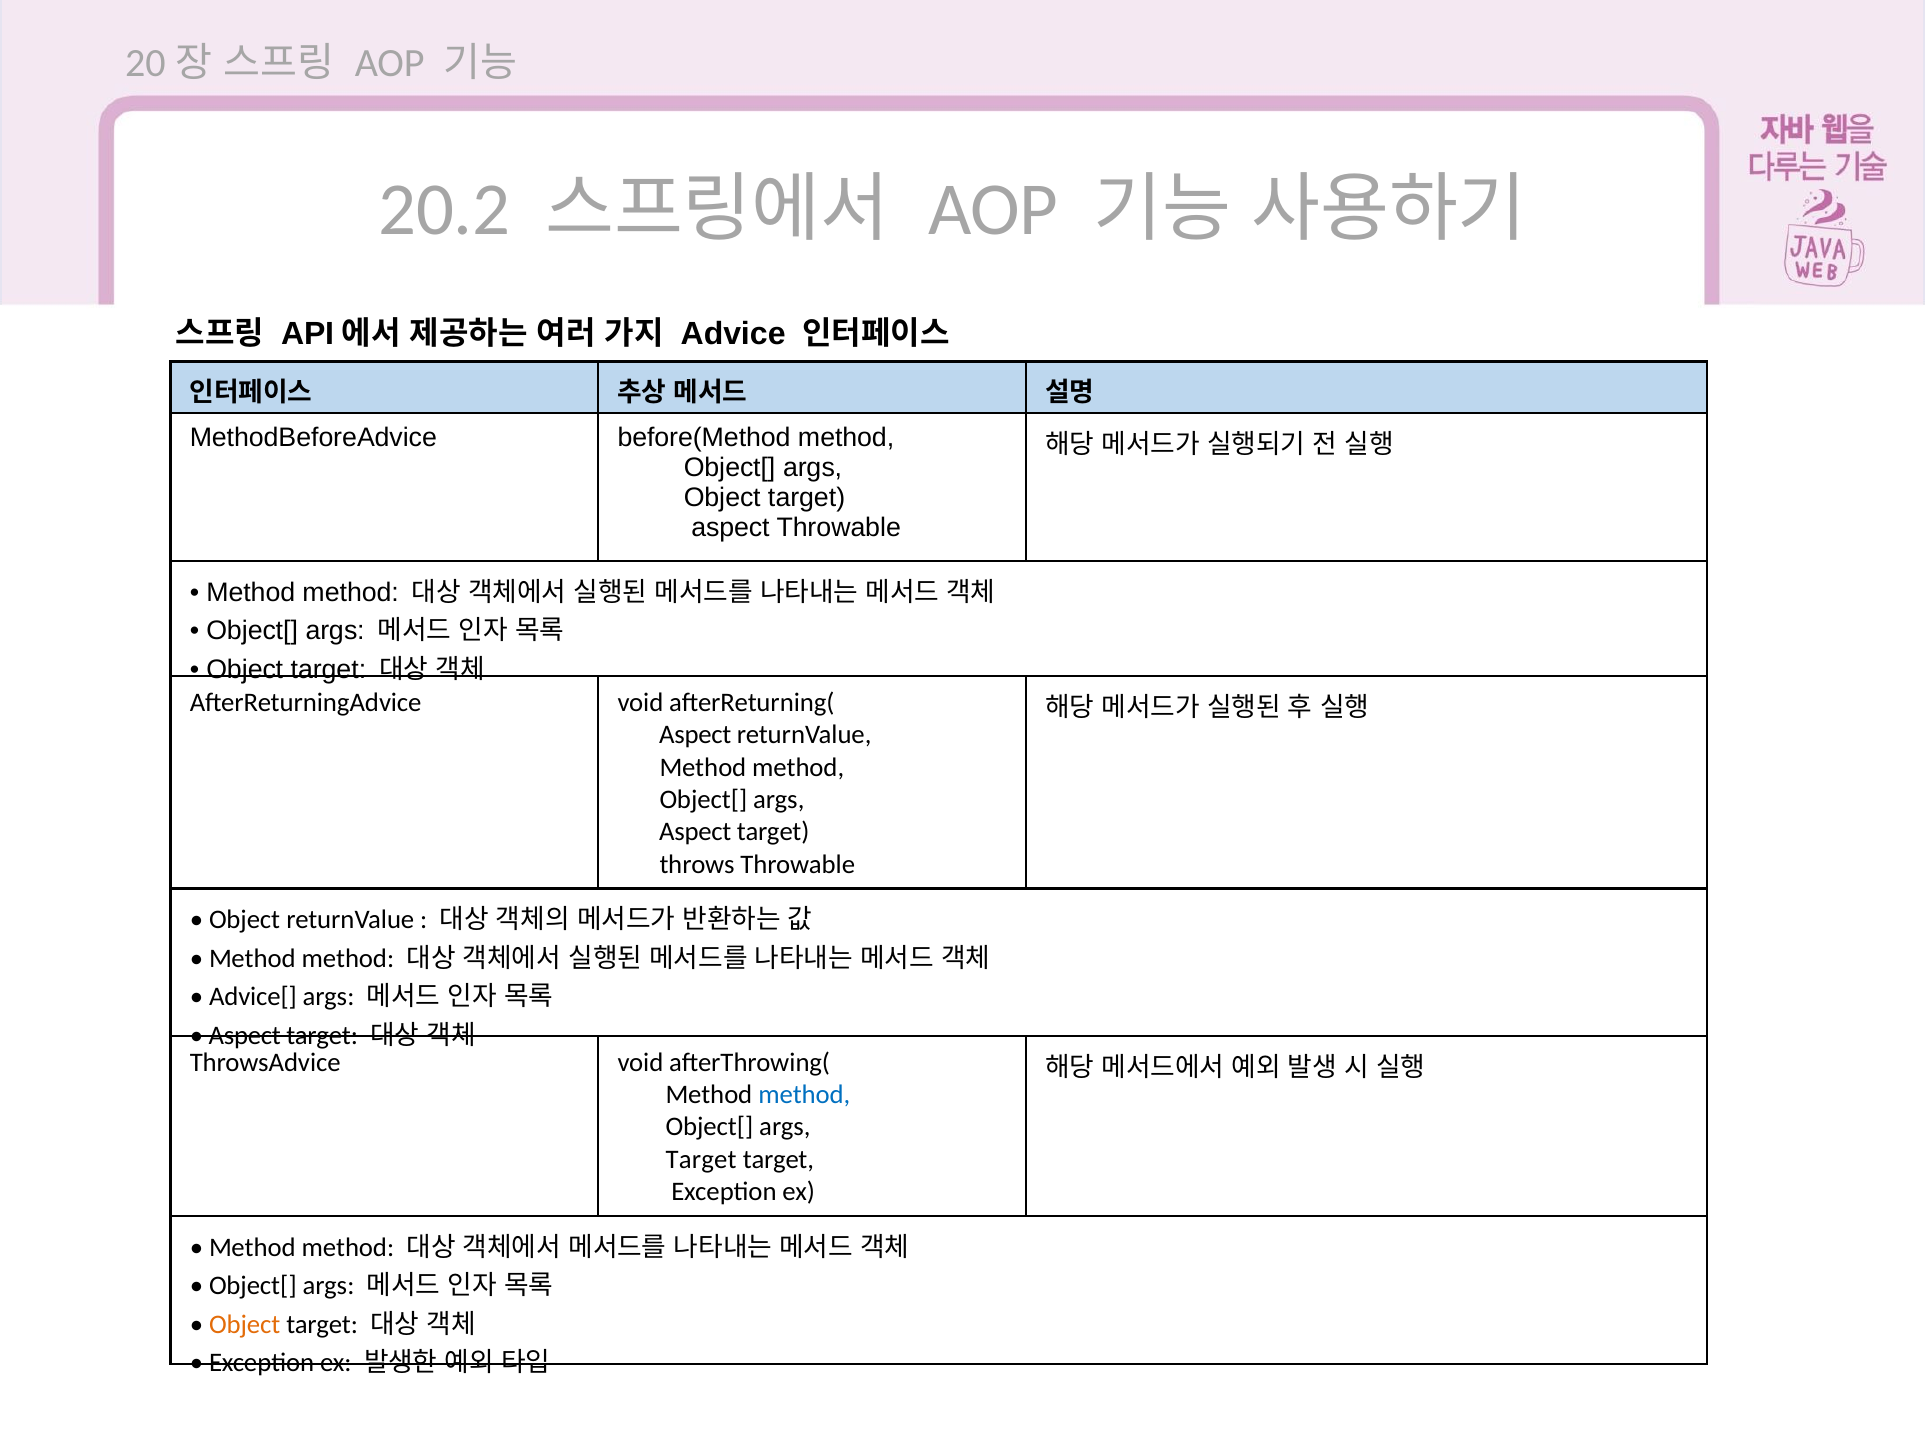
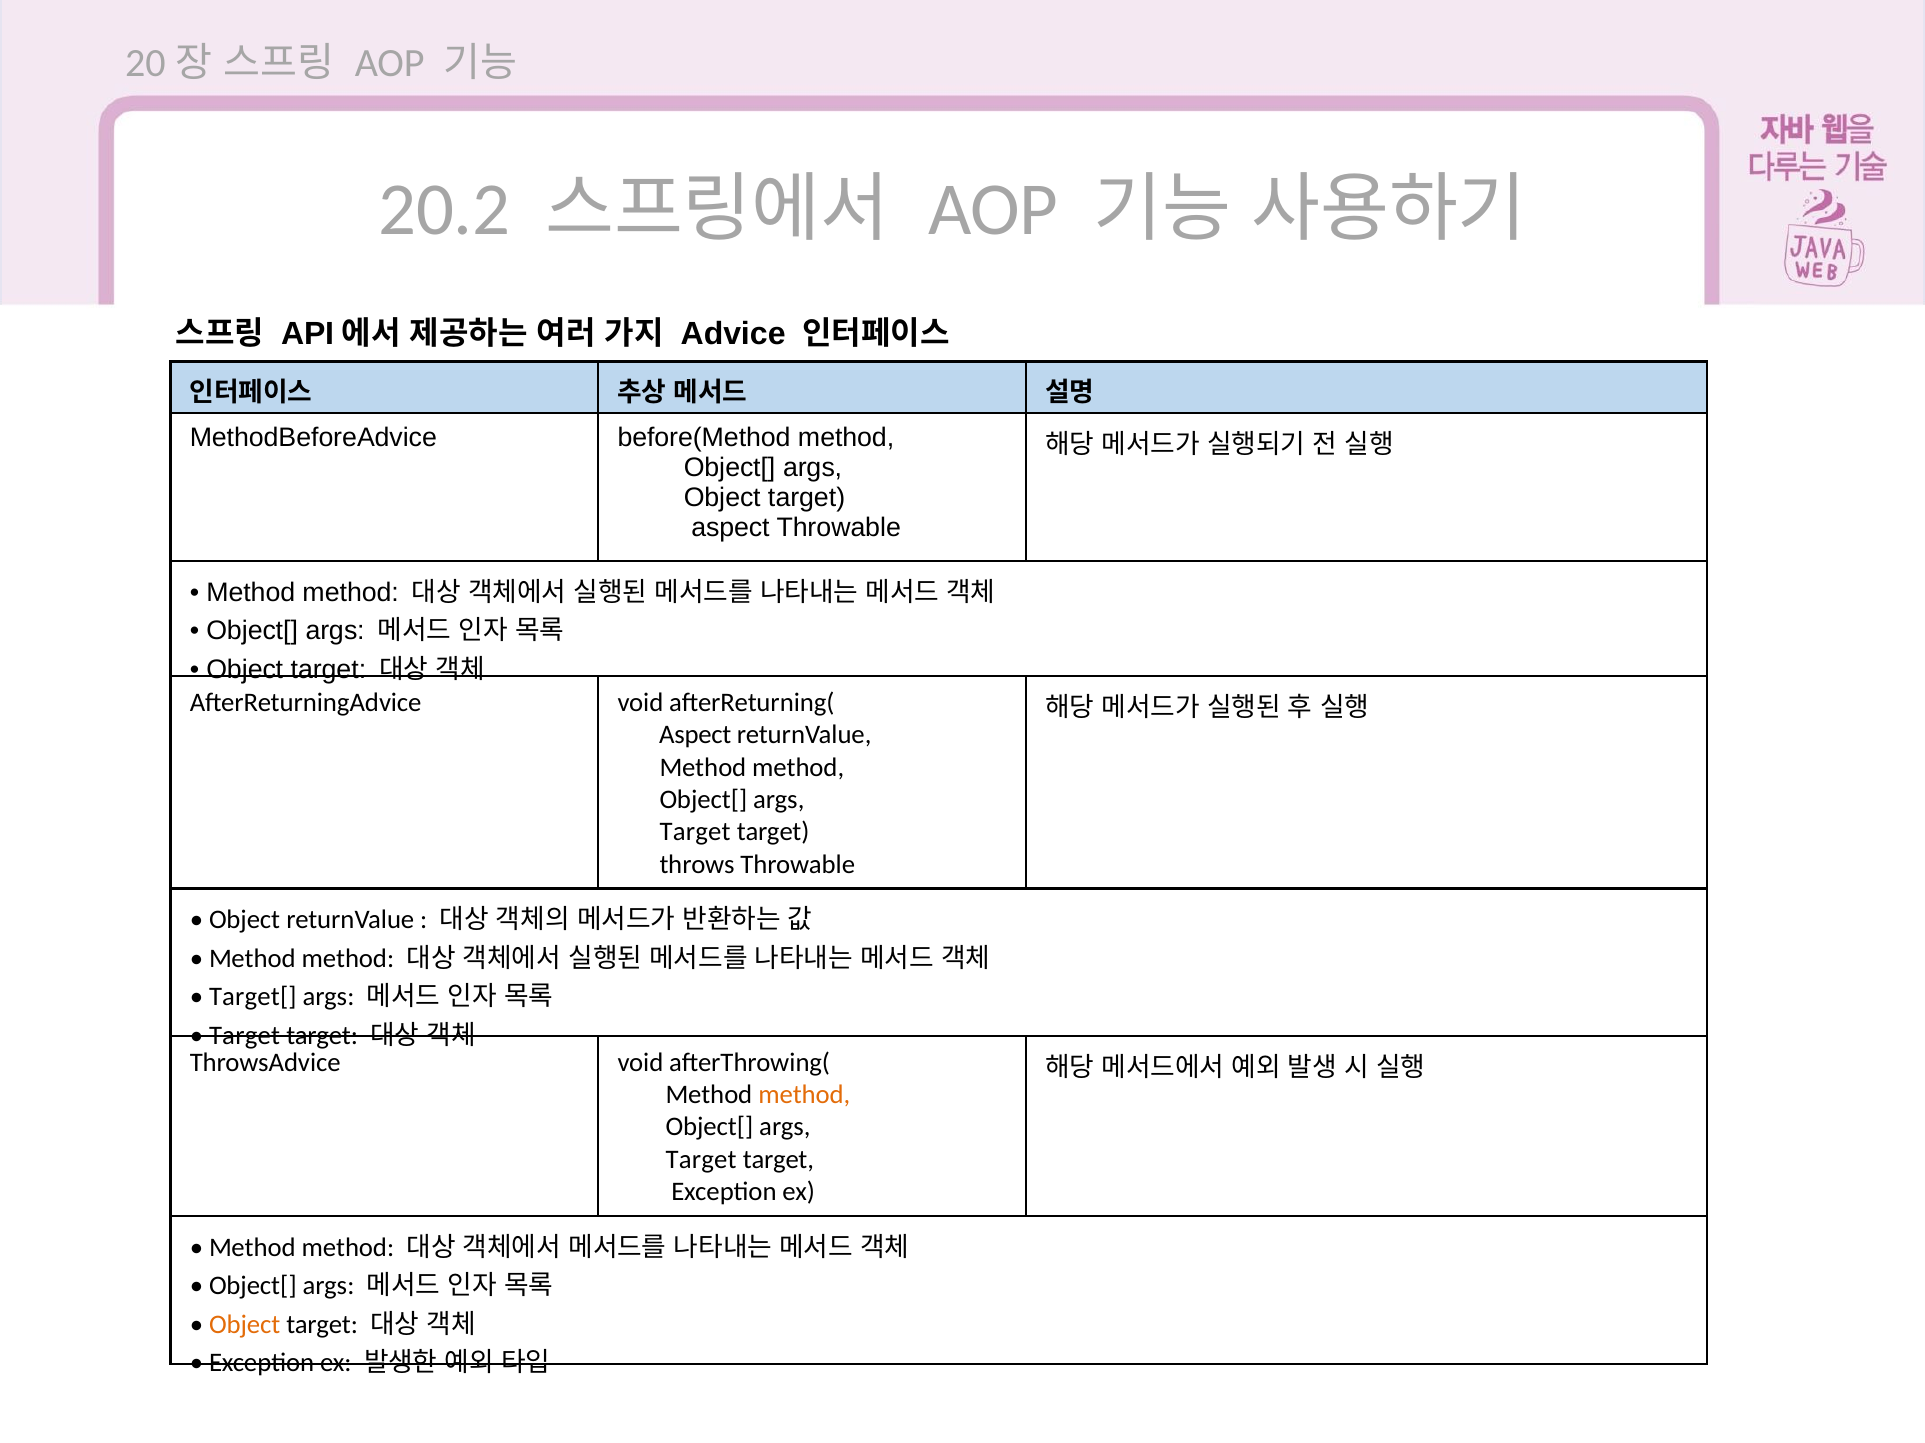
Aspect at (695, 833): Aspect -> Target
Advice[: Advice[ -> Target[
Aspect at (245, 1036): Aspect -> Target
method at (804, 1095) colour: blue -> orange
